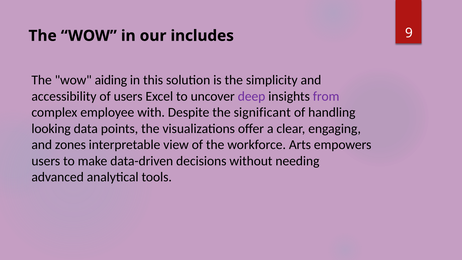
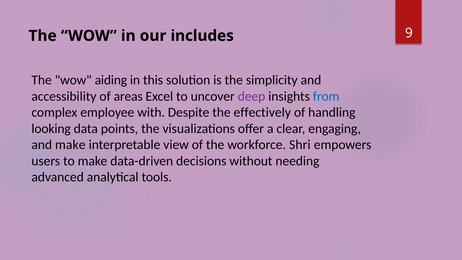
of users: users -> areas
from colour: purple -> blue
significant: significant -> effectively
and zones: zones -> make
Arts: Arts -> Shri
